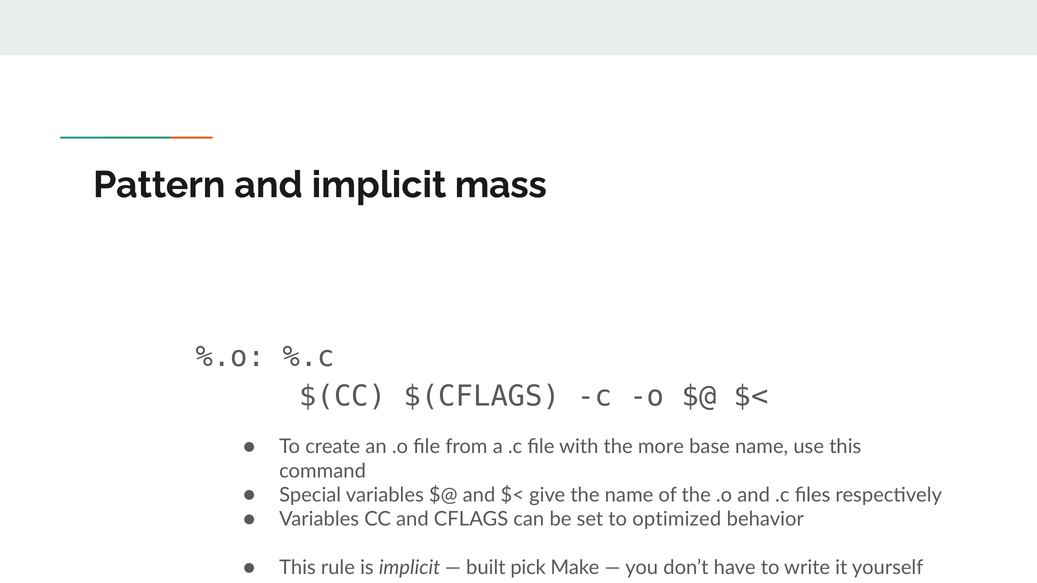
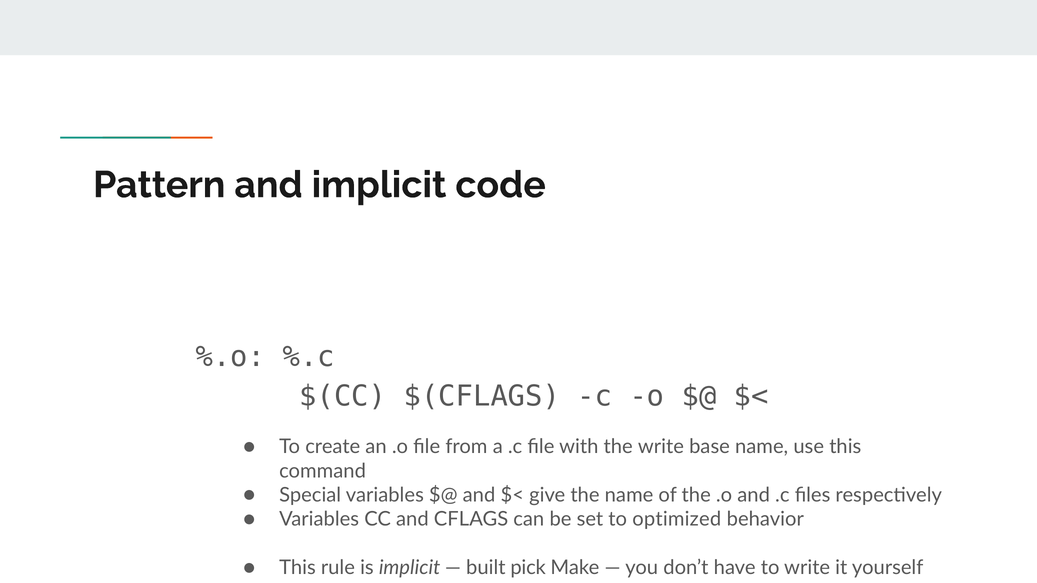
mass: mass -> code
the more: more -> write
